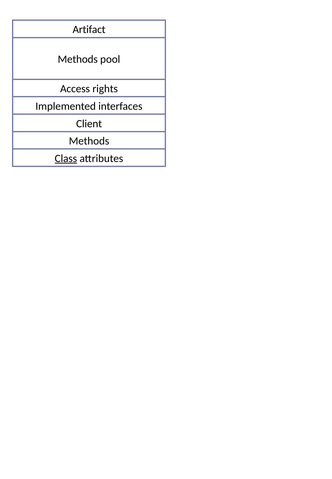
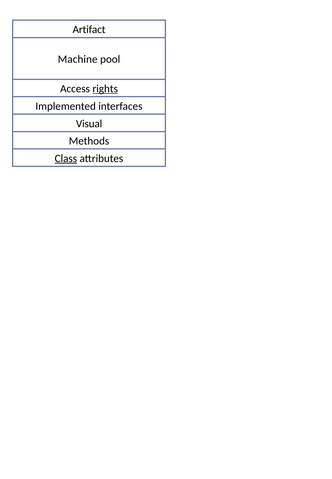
Methods at (78, 59): Methods -> Machine
rights underline: none -> present
Client: Client -> Visual
